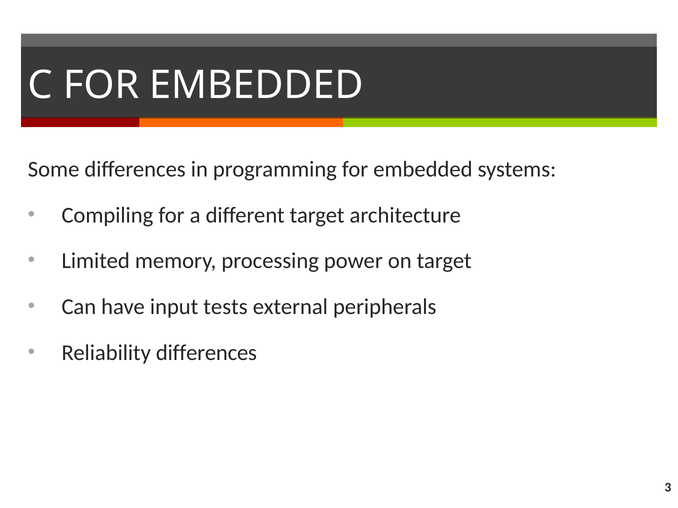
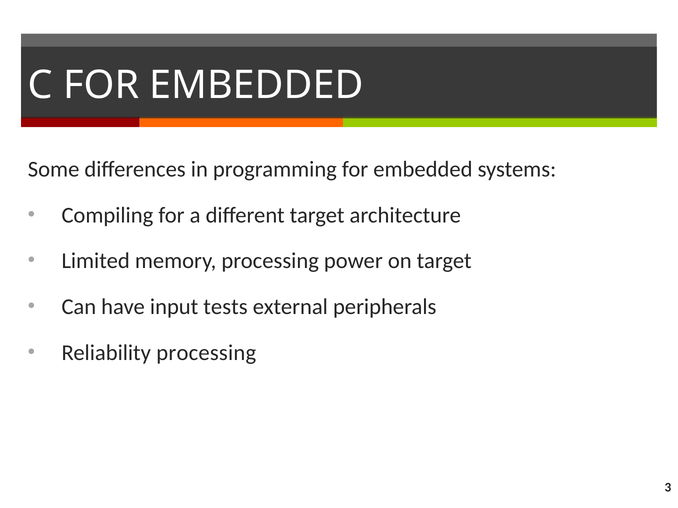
Reliability differences: differences -> processing
